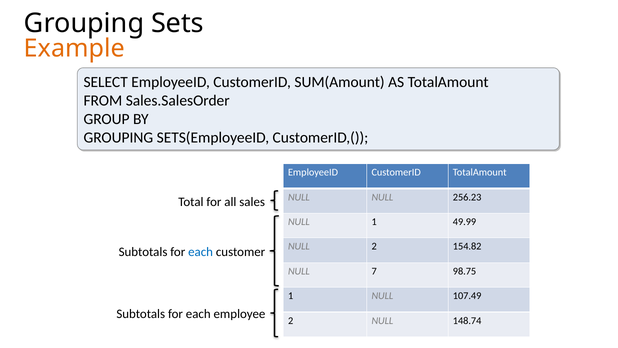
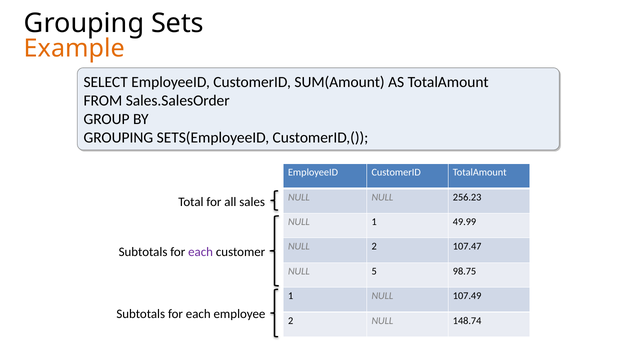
154.82: 154.82 -> 107.47
each at (201, 252) colour: blue -> purple
7: 7 -> 5
